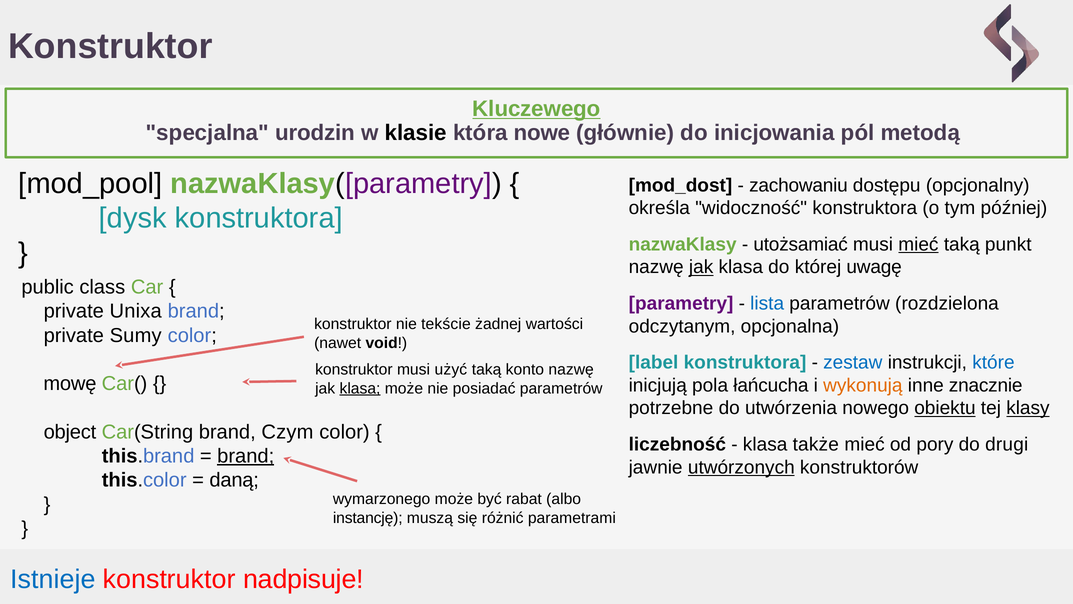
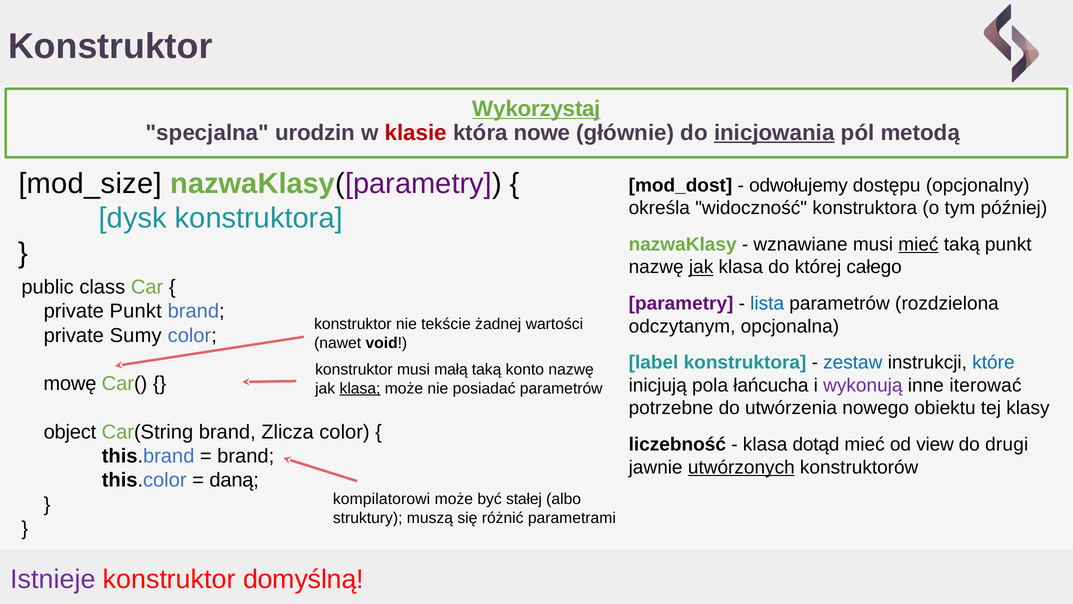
Kluczewego: Kluczewego -> Wykorzystaj
klasie colour: black -> red
inicjowania underline: none -> present
mod_pool: mod_pool -> mod_size
zachowaniu: zachowaniu -> odwołujemy
utożsamiać: utożsamiać -> wznawiane
uwagę: uwagę -> całego
private Unixa: Unixa -> Punkt
użyć: użyć -> małą
wykonują colour: orange -> purple
znacznie: znacznie -> iterować
obiektu underline: present -> none
klasy underline: present -> none
Czym: Czym -> Zlicza
także: także -> dotąd
pory: pory -> view
brand at (246, 456) underline: present -> none
wymarzonego: wymarzonego -> kompilatorowi
rabat: rabat -> stałej
instancję: instancję -> struktury
Istnieje colour: blue -> purple
nadpisuje: nadpisuje -> domyślną
